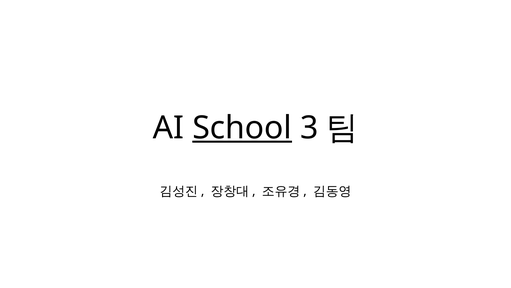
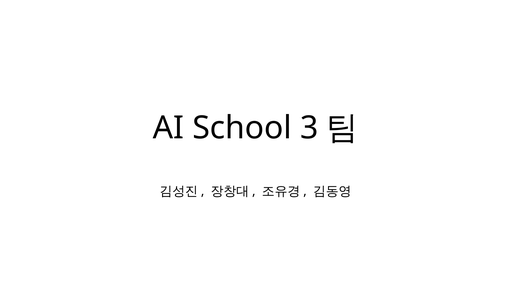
School underline: present -> none
